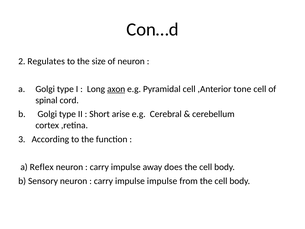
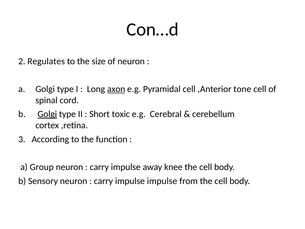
Golgi at (47, 114) underline: none -> present
arise: arise -> toxic
Reflex: Reflex -> Group
does: does -> knee
